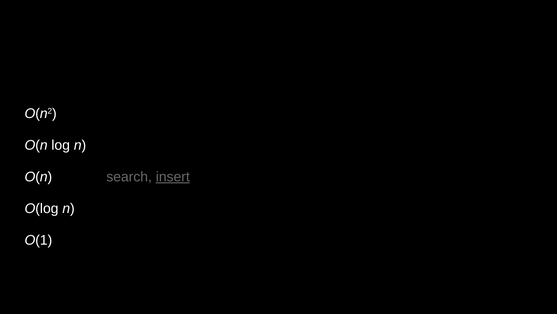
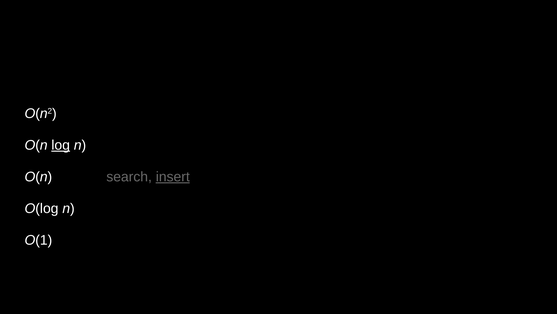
log underline: none -> present
